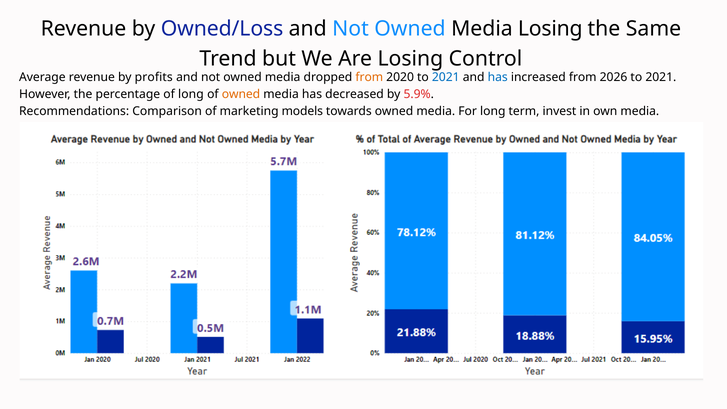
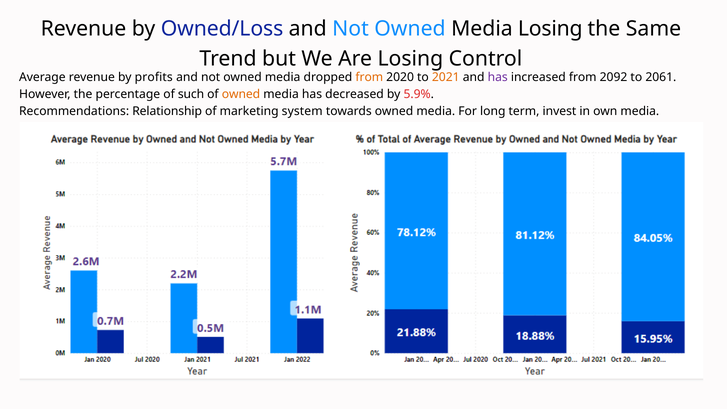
2021 at (446, 77) colour: blue -> orange
has at (498, 77) colour: blue -> purple
2026: 2026 -> 2092
2021 at (661, 77): 2021 -> 2061
of long: long -> such
Comparison: Comparison -> Relationship
models: models -> system
